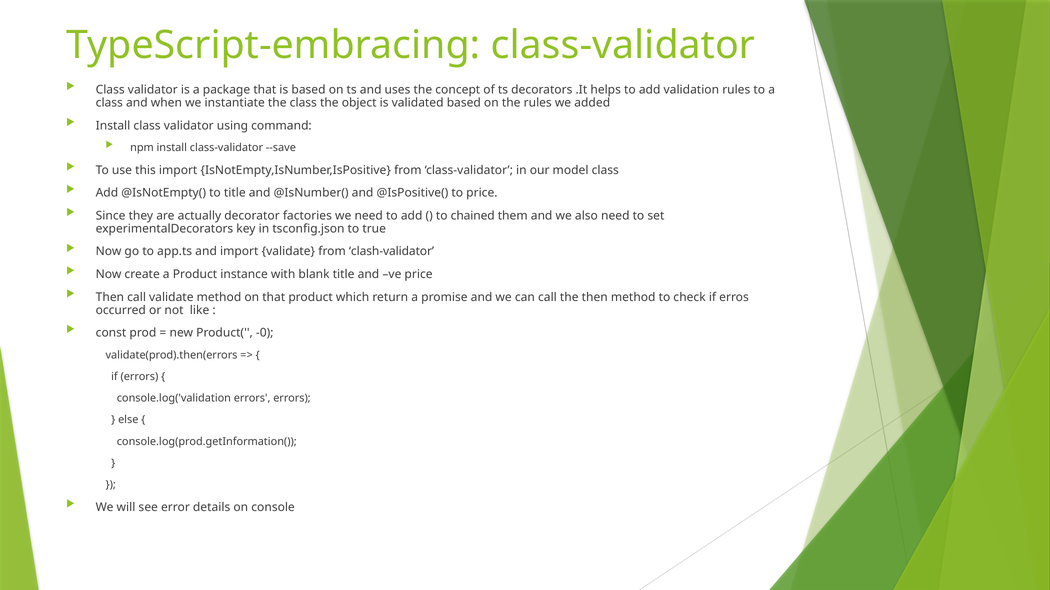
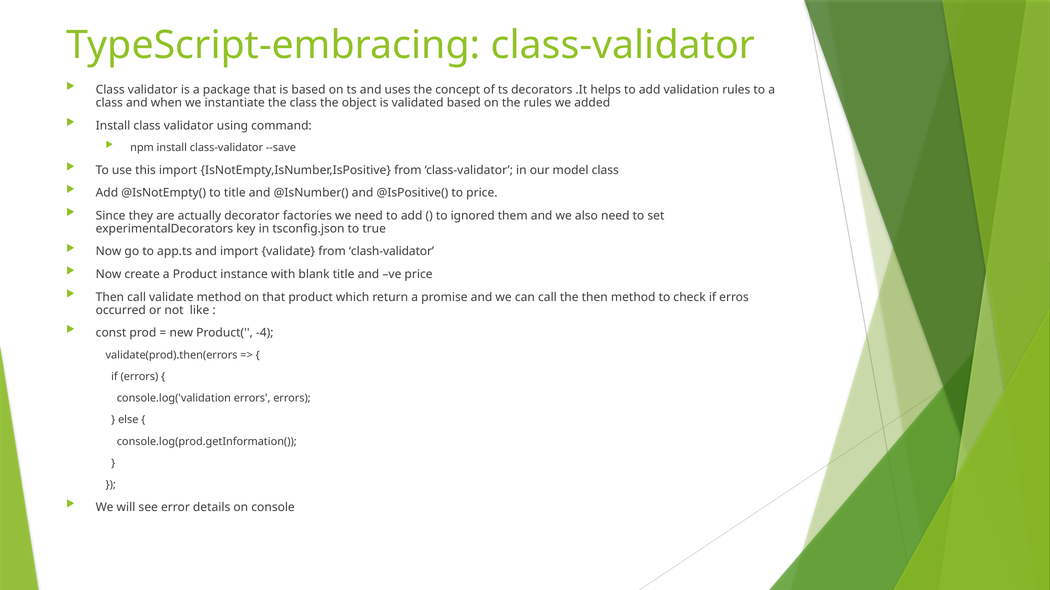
chained: chained -> ignored
-0: -0 -> -4
